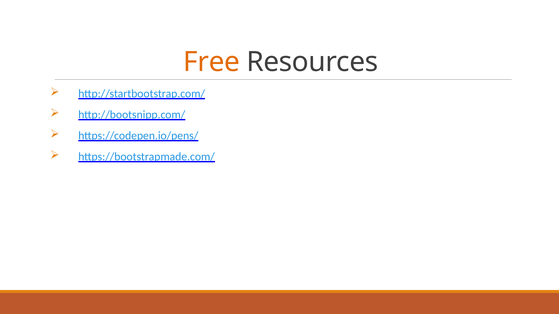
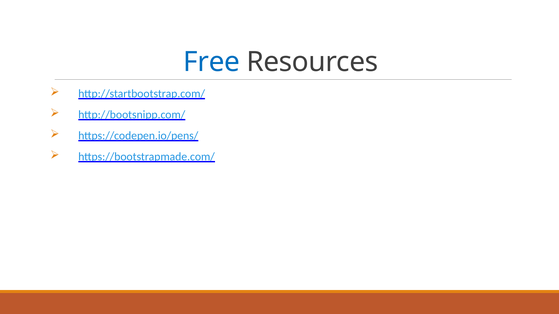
Free colour: orange -> blue
